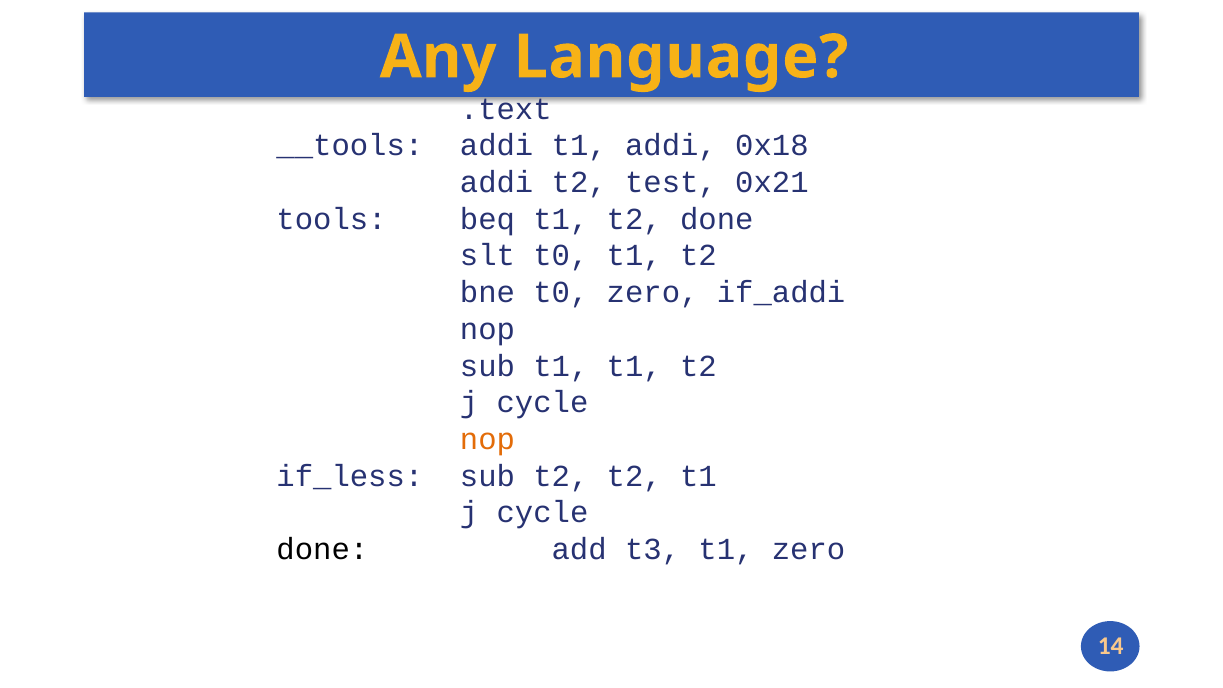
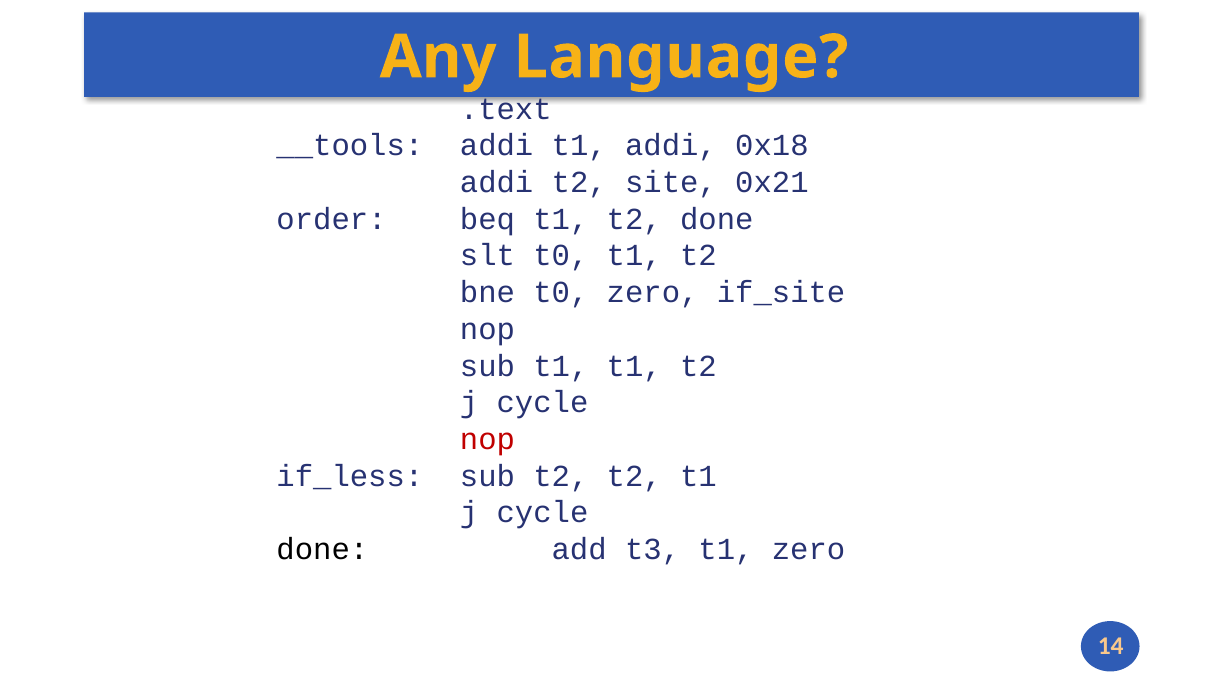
test: test -> site
tools: tools -> order
if_addi: if_addi -> if_site
nop at (487, 439) colour: orange -> red
